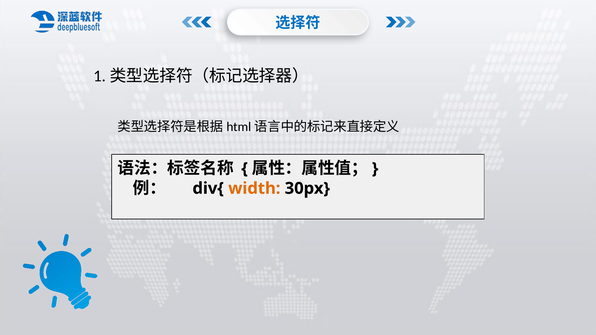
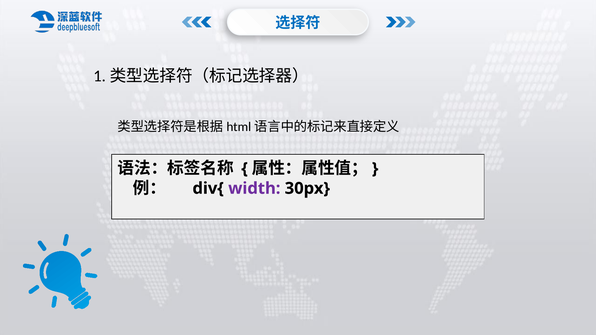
width colour: orange -> purple
